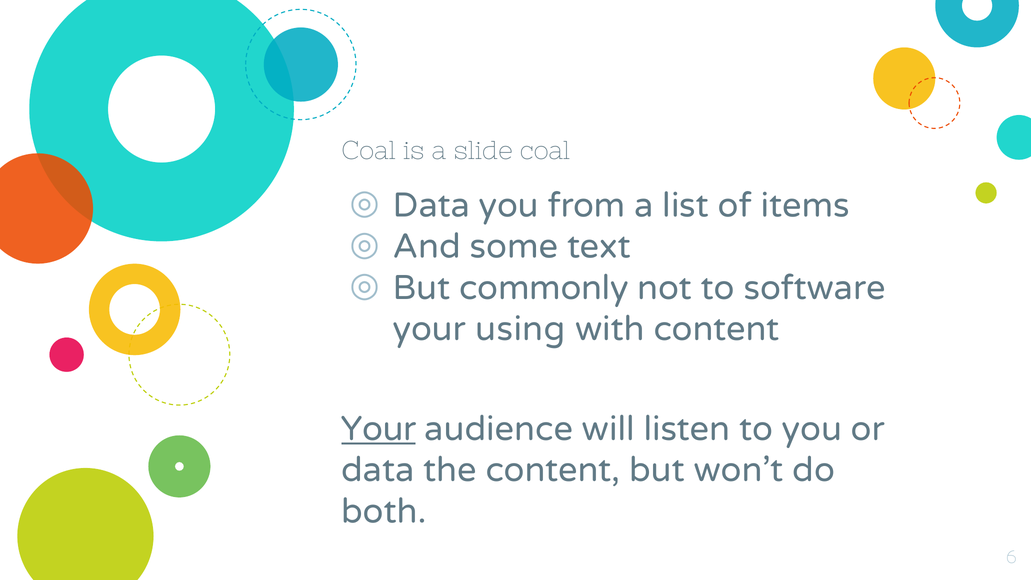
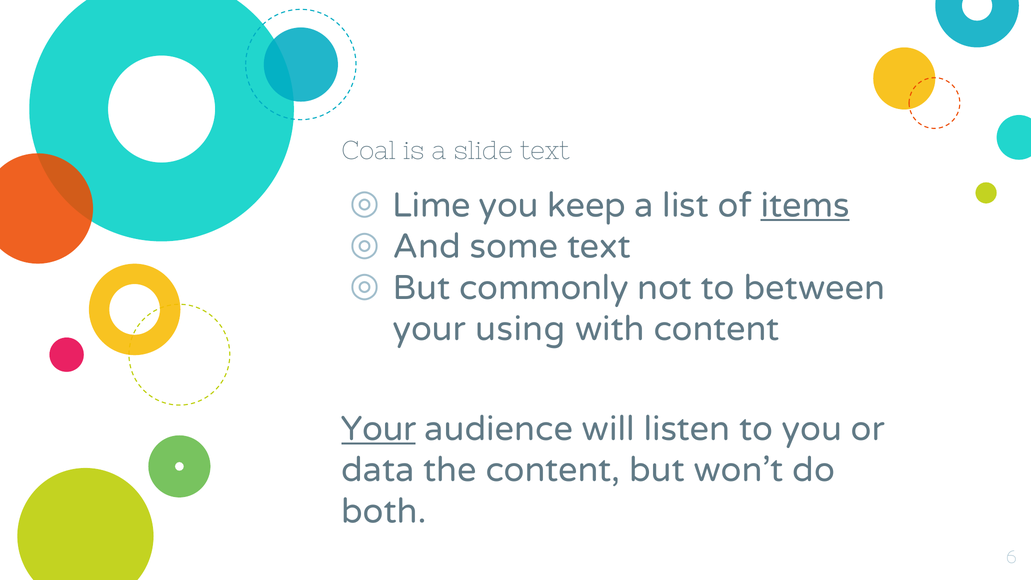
slide coal: coal -> text
Data at (431, 205): Data -> Lime
from: from -> keep
items underline: none -> present
software: software -> between
